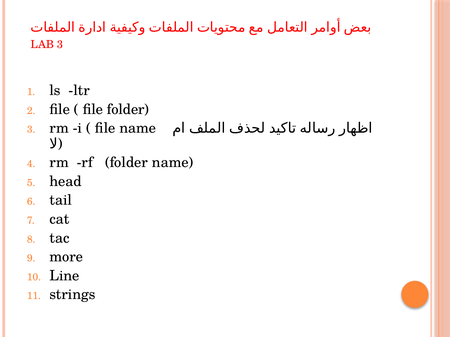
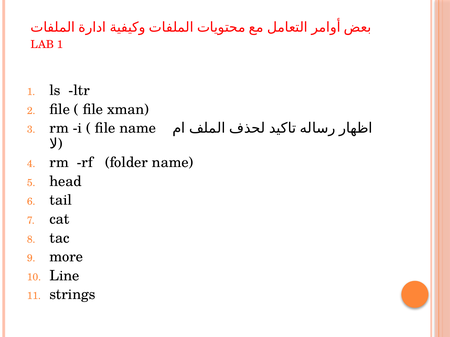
LAB 3: 3 -> 1
file folder: folder -> xman
